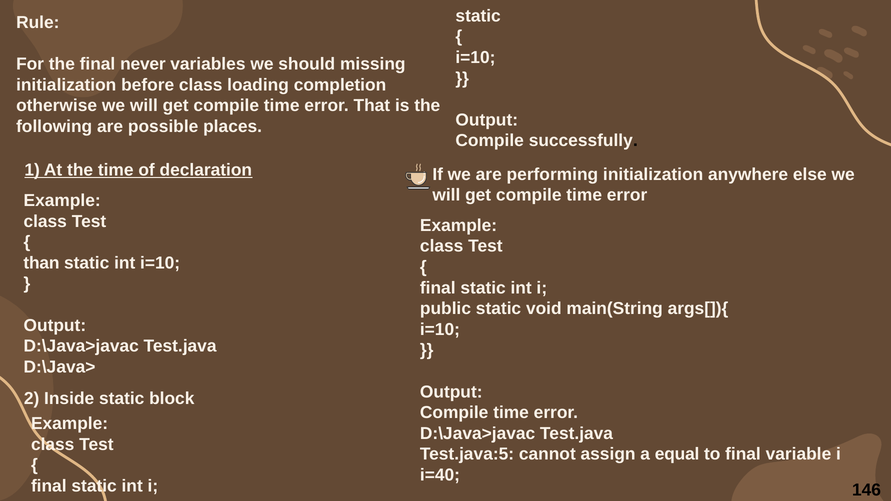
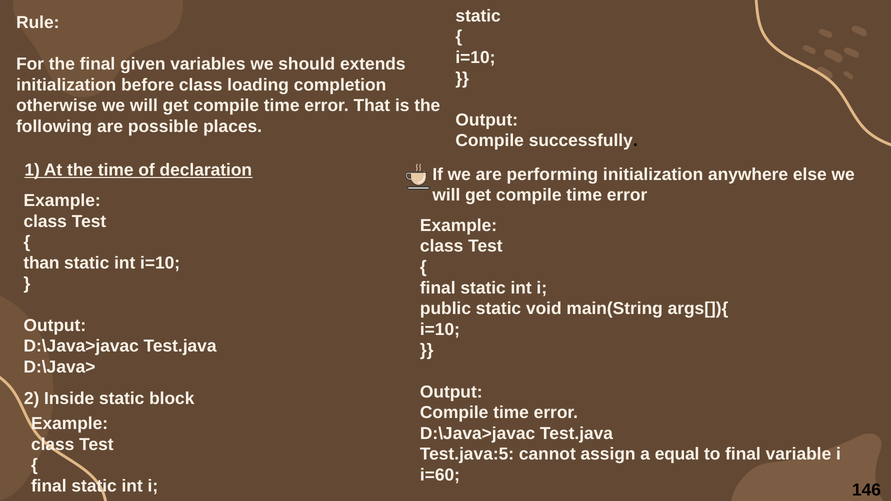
never: never -> given
missing: missing -> extends
i=40: i=40 -> i=60
